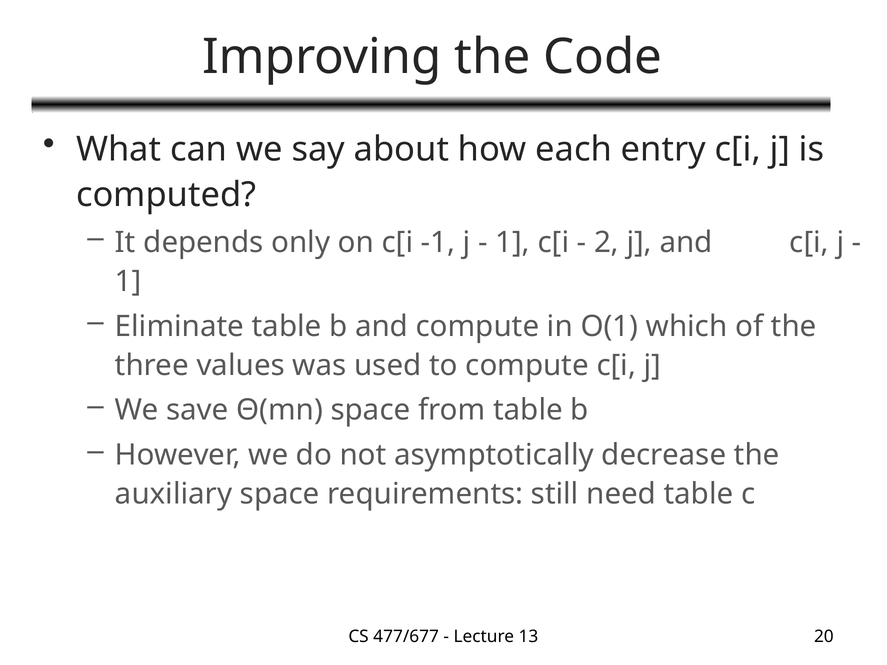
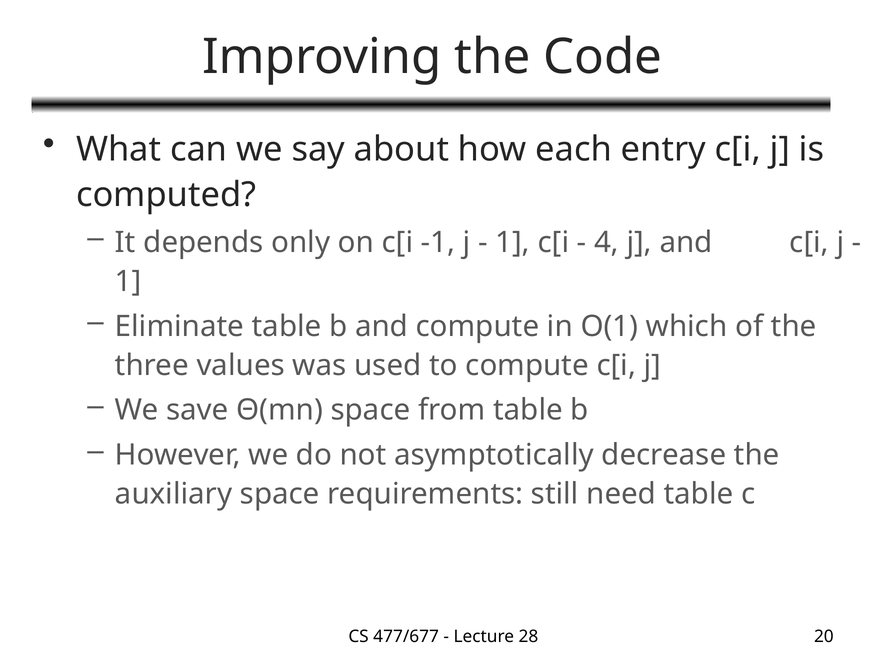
2: 2 -> 4
13: 13 -> 28
